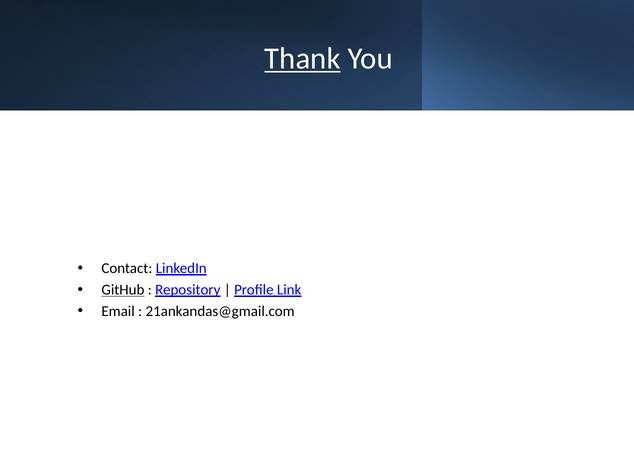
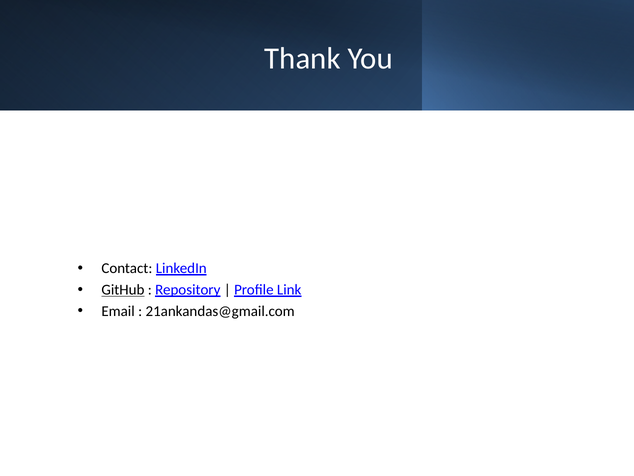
Thank underline: present -> none
